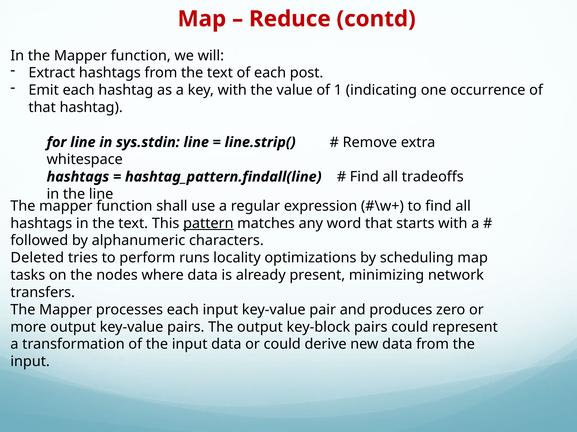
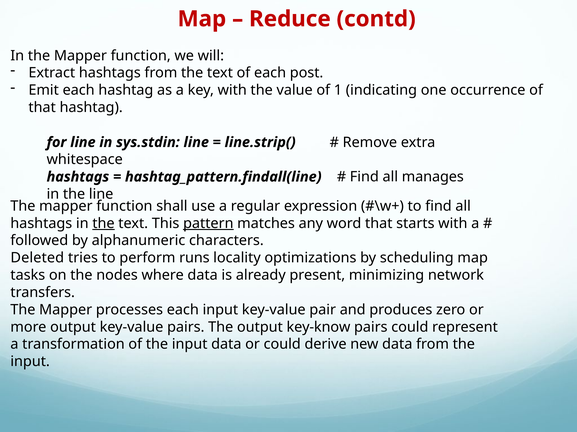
tradeoffs: tradeoffs -> manages
the at (103, 224) underline: none -> present
key-block: key-block -> key-know
